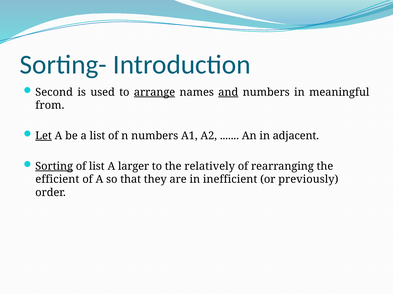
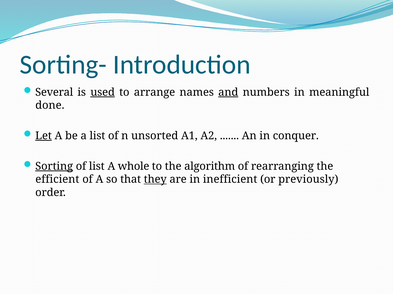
Second: Second -> Several
used underline: none -> present
arrange underline: present -> none
from: from -> done
n numbers: numbers -> unsorted
adjacent: adjacent -> conquer
larger: larger -> whole
relatively: relatively -> algorithm
they underline: none -> present
